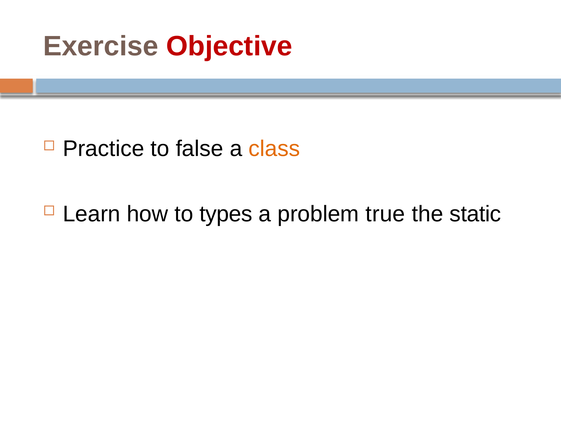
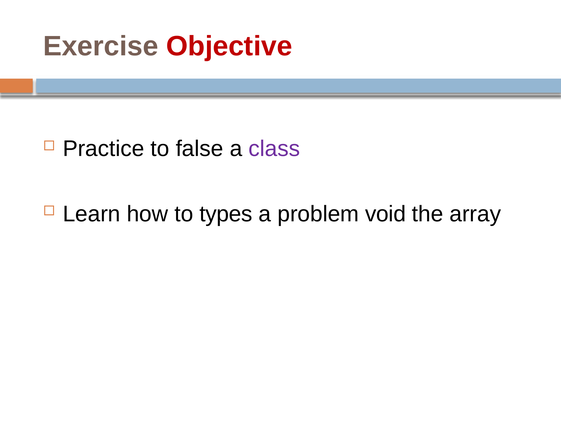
class colour: orange -> purple
true: true -> void
static: static -> array
